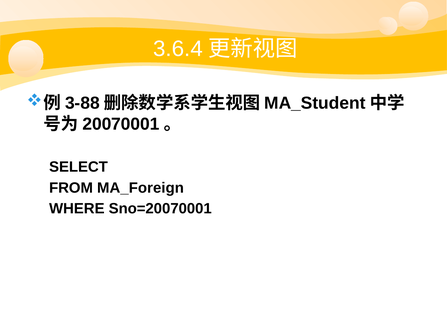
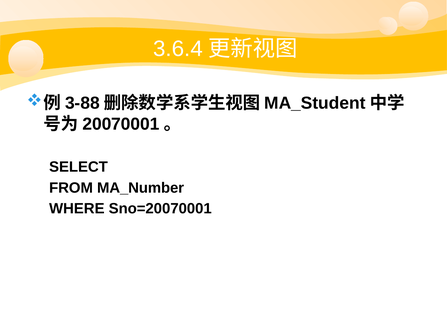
MA_Foreign: MA_Foreign -> MA_Number
